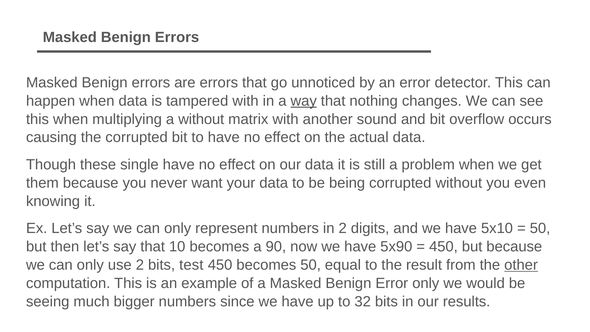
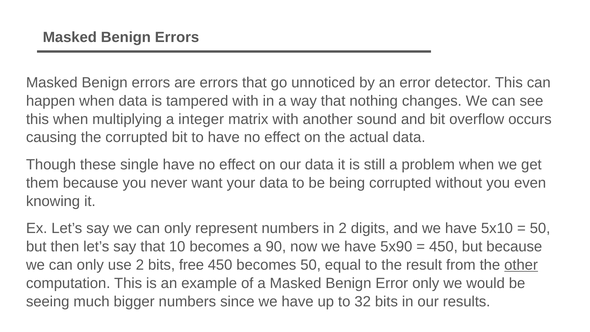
way underline: present -> none
a without: without -> integer
test: test -> free
